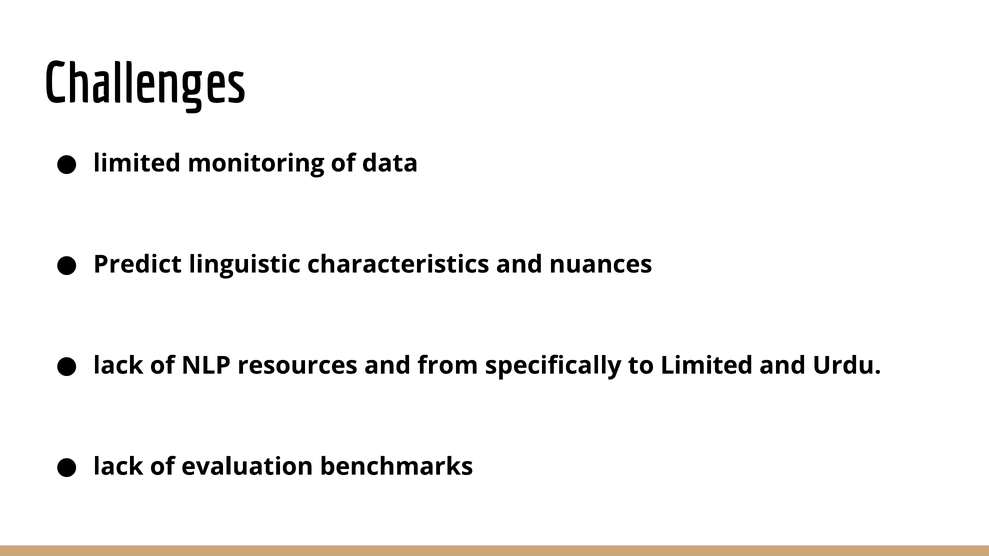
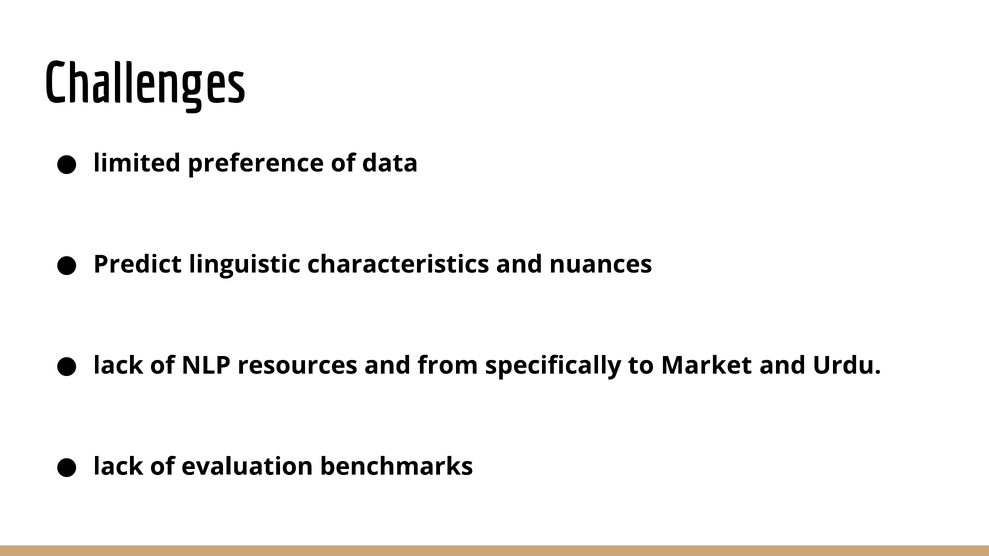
monitoring: monitoring -> preference
to Limited: Limited -> Market
